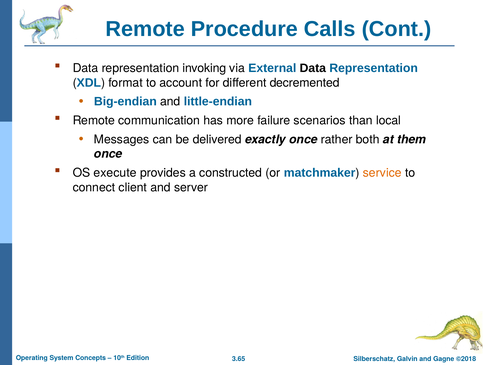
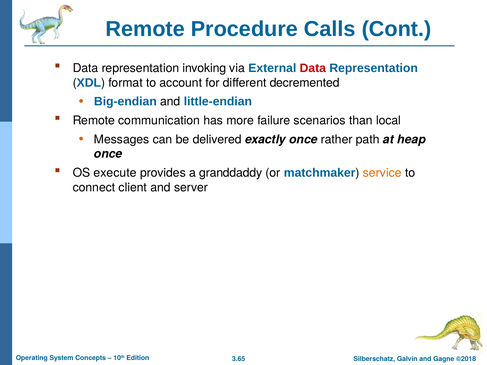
Data at (313, 68) colour: black -> red
both: both -> path
them: them -> heap
constructed: constructed -> granddaddy
